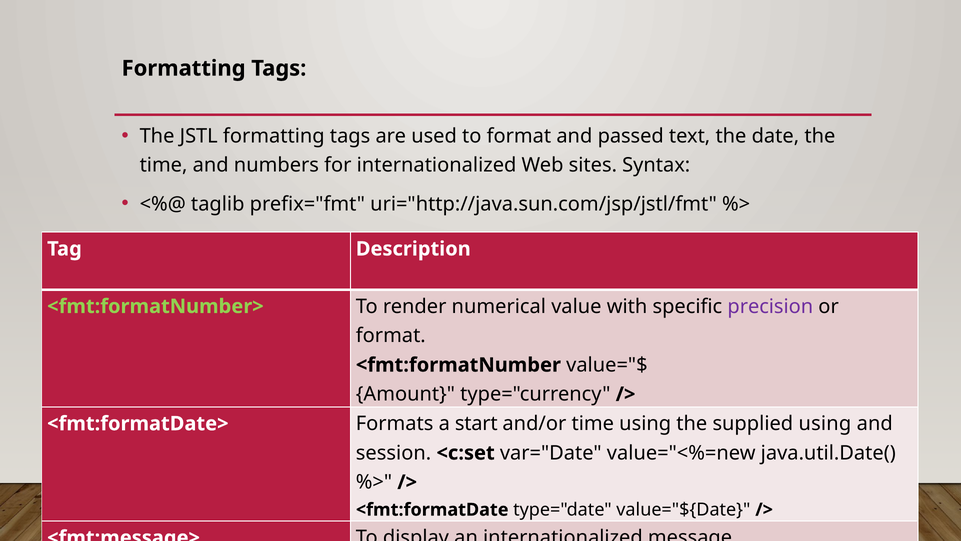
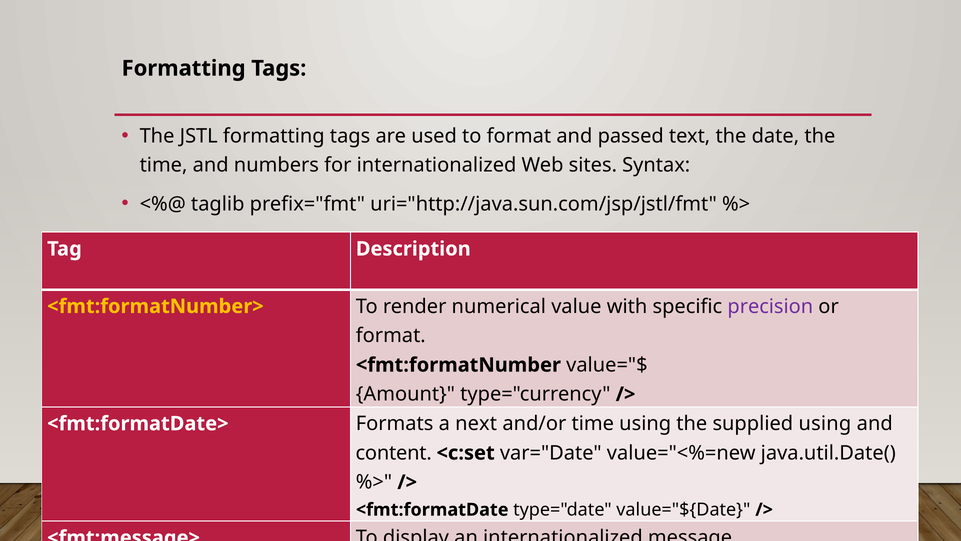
<fmt:formatNumber> colour: light green -> yellow
start: start -> next
session: session -> content
